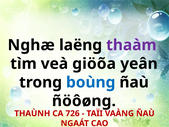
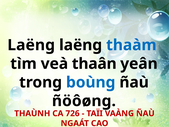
Nghæ at (31, 45): Nghæ -> Laëng
thaàm colour: purple -> blue
giöõa: giöõa -> thaân
